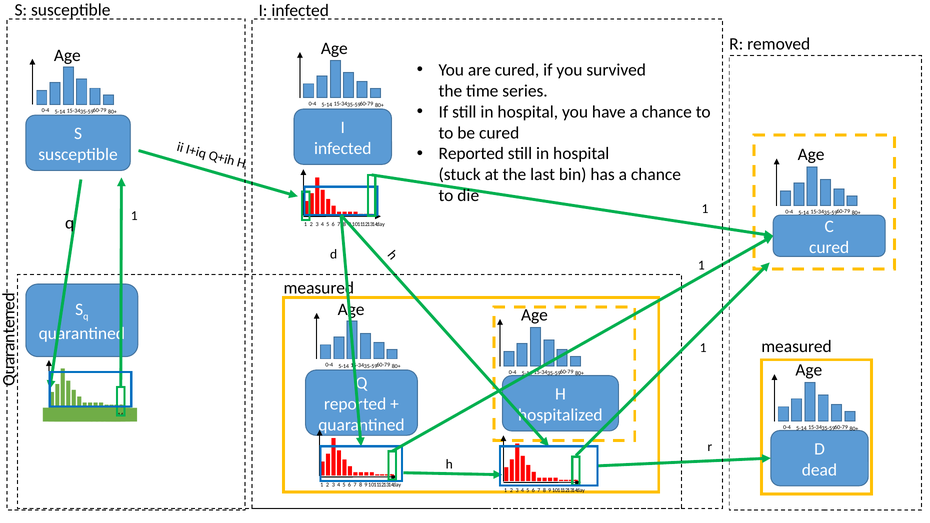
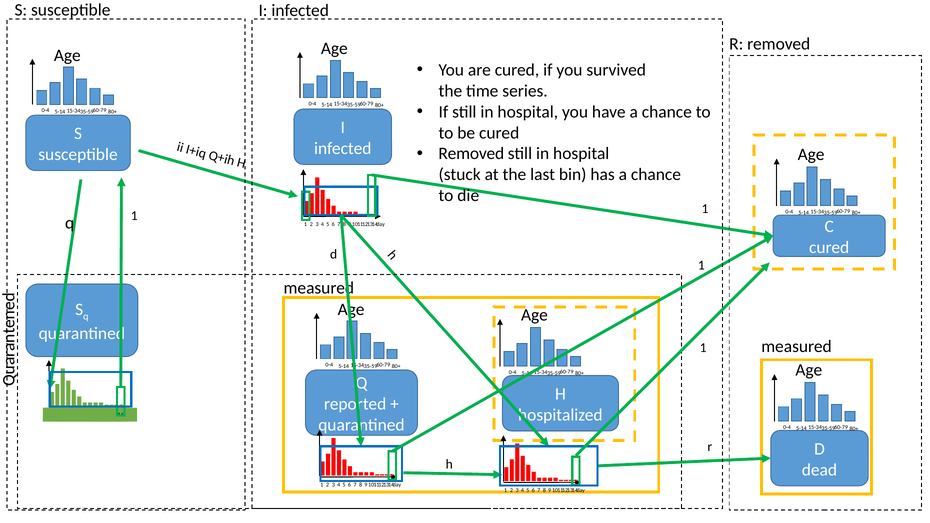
Reported at (471, 154): Reported -> Removed
